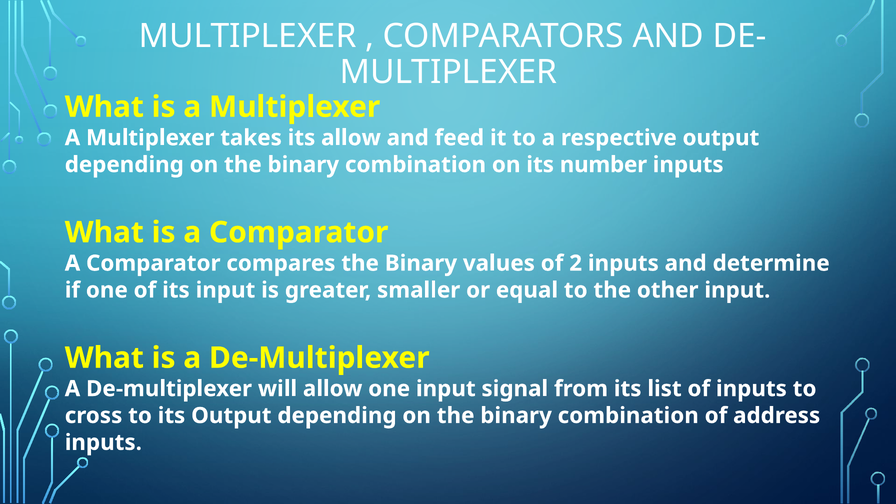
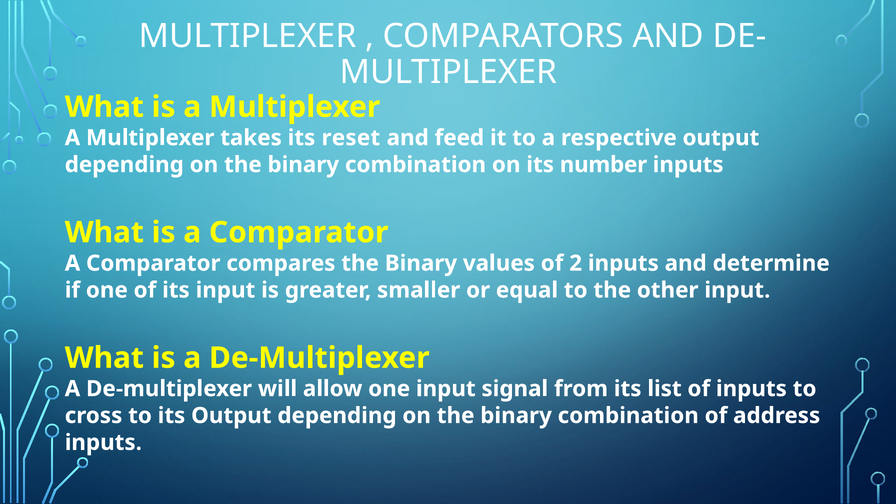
its allow: allow -> reset
